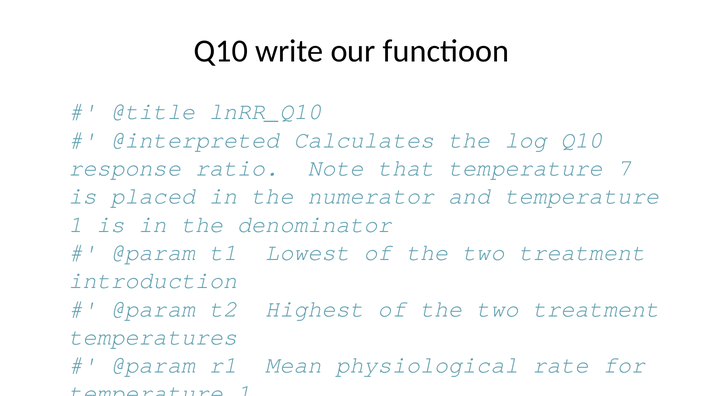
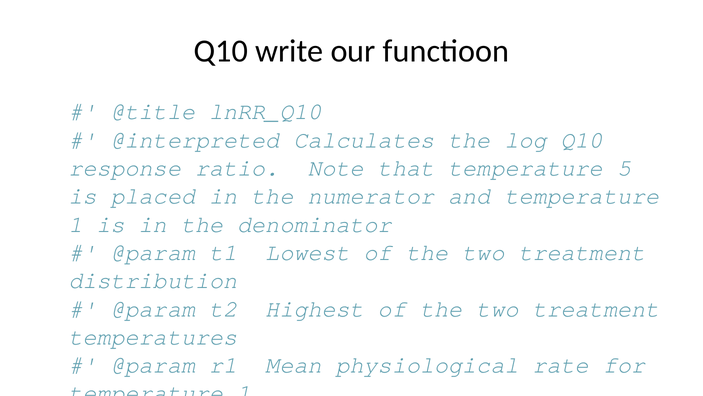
temperature 7: 7 -> 5
introduction: introduction -> distribution
